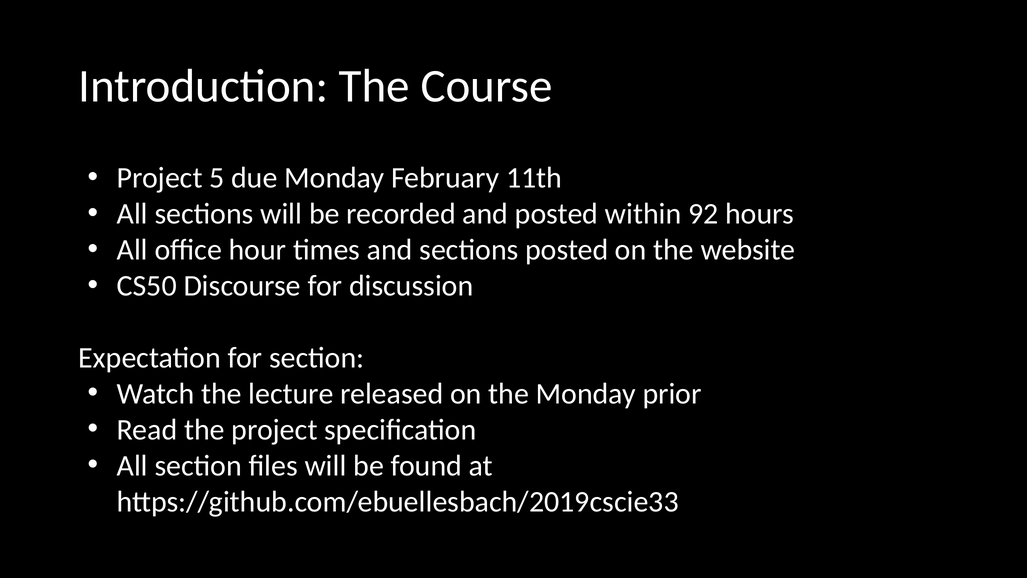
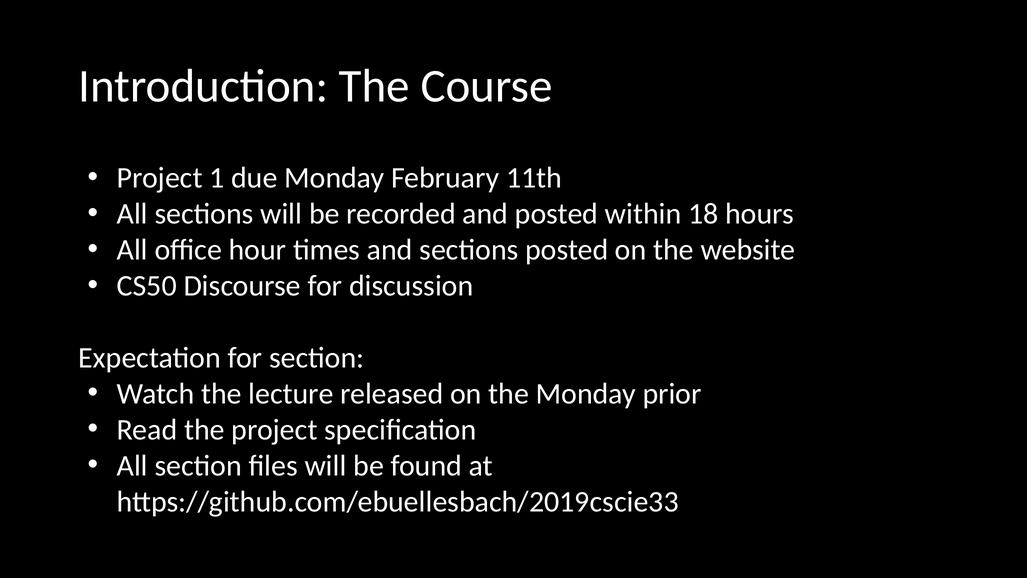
5: 5 -> 1
92: 92 -> 18
